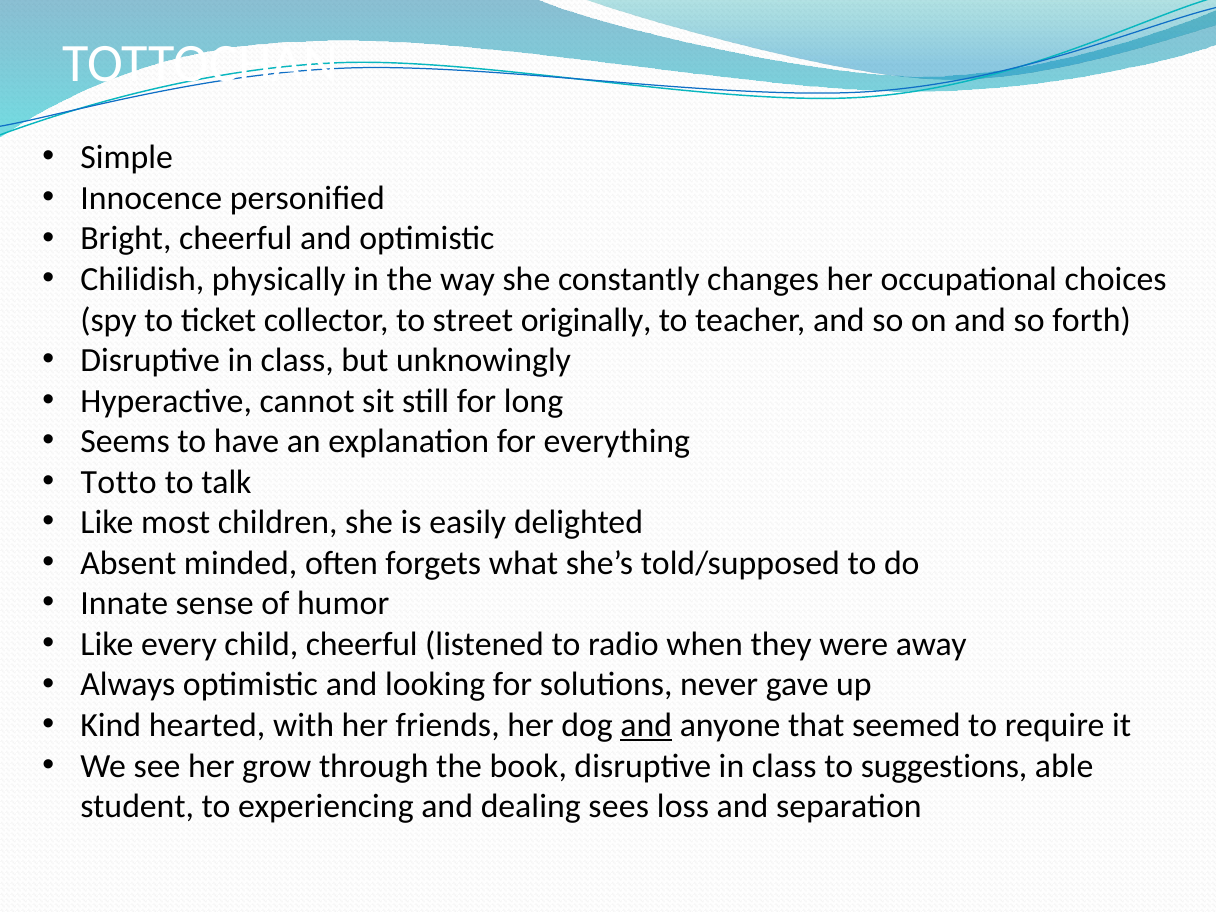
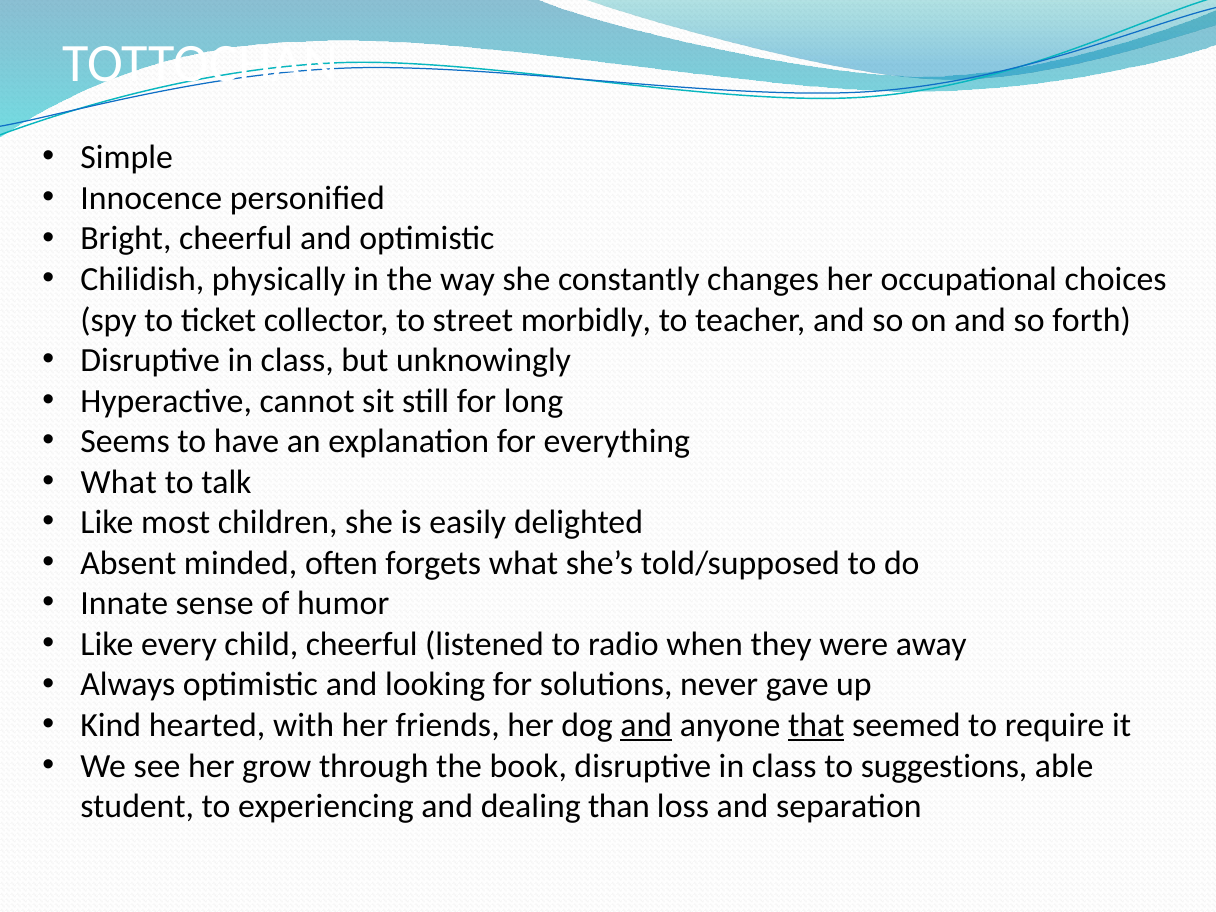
originally: originally -> morbidly
Totto at (119, 482): Totto -> What
that underline: none -> present
sees: sees -> than
